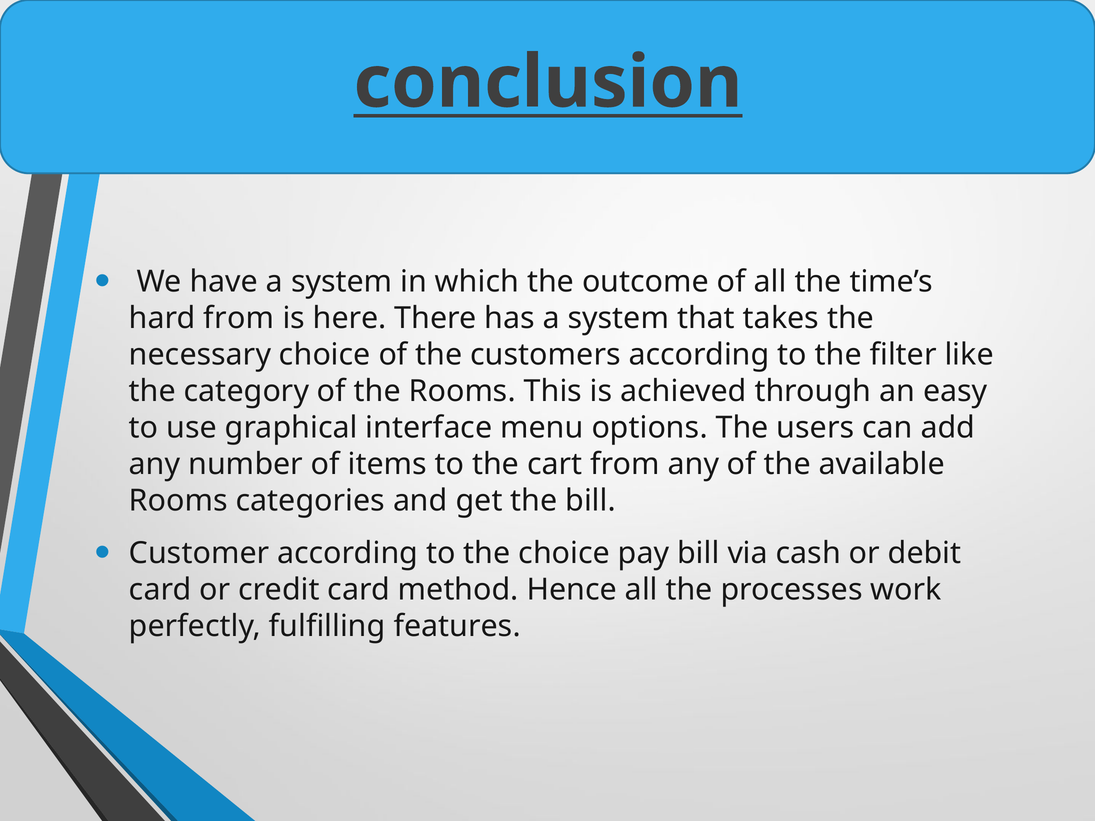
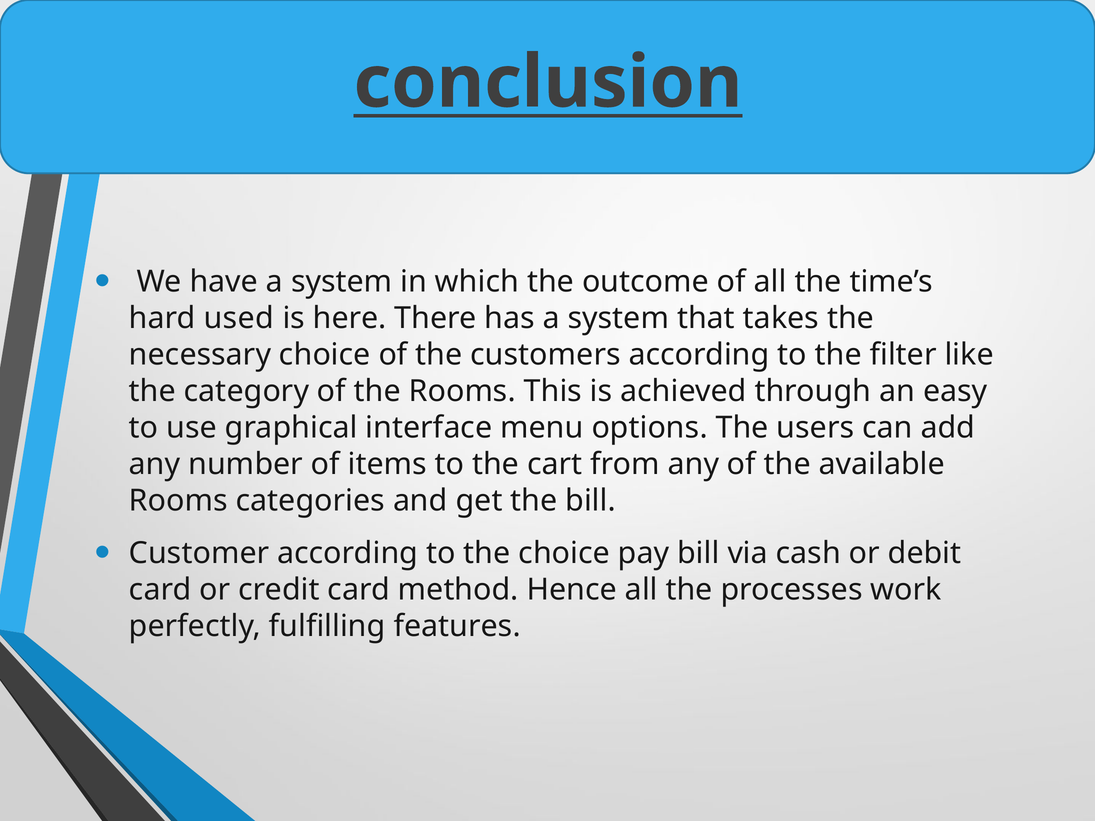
hard from: from -> used
